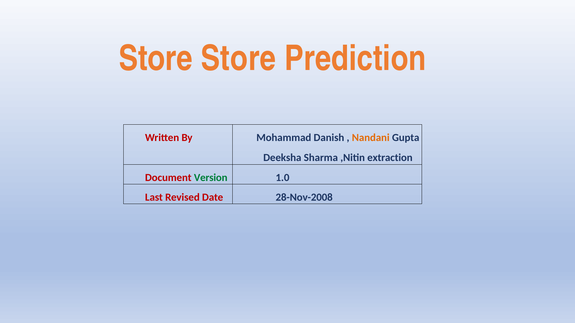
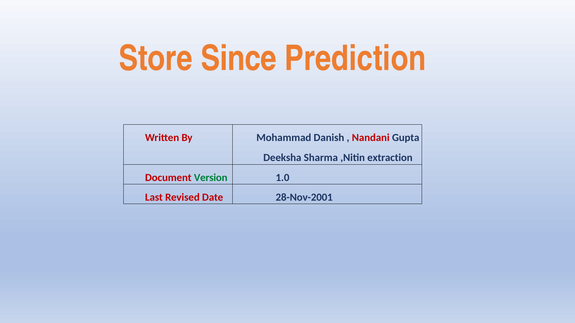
Store Store: Store -> Since
Nandani colour: orange -> red
28-Nov-2008: 28-Nov-2008 -> 28-Nov-2001
